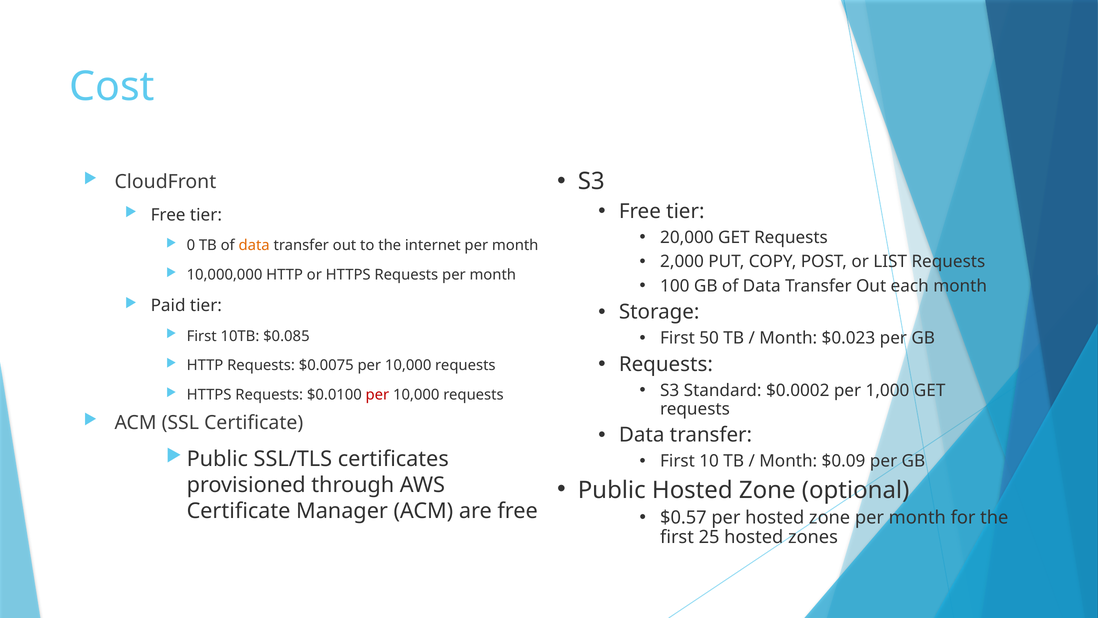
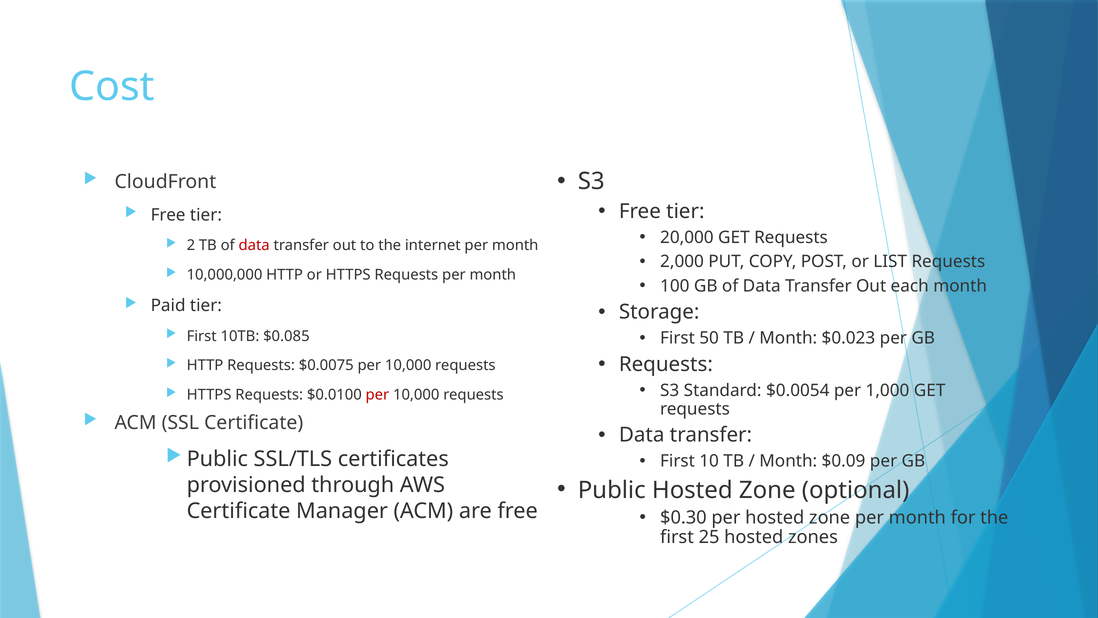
0: 0 -> 2
data at (254, 245) colour: orange -> red
$0.0002: $0.0002 -> $0.0054
$0.57: $0.57 -> $0.30
